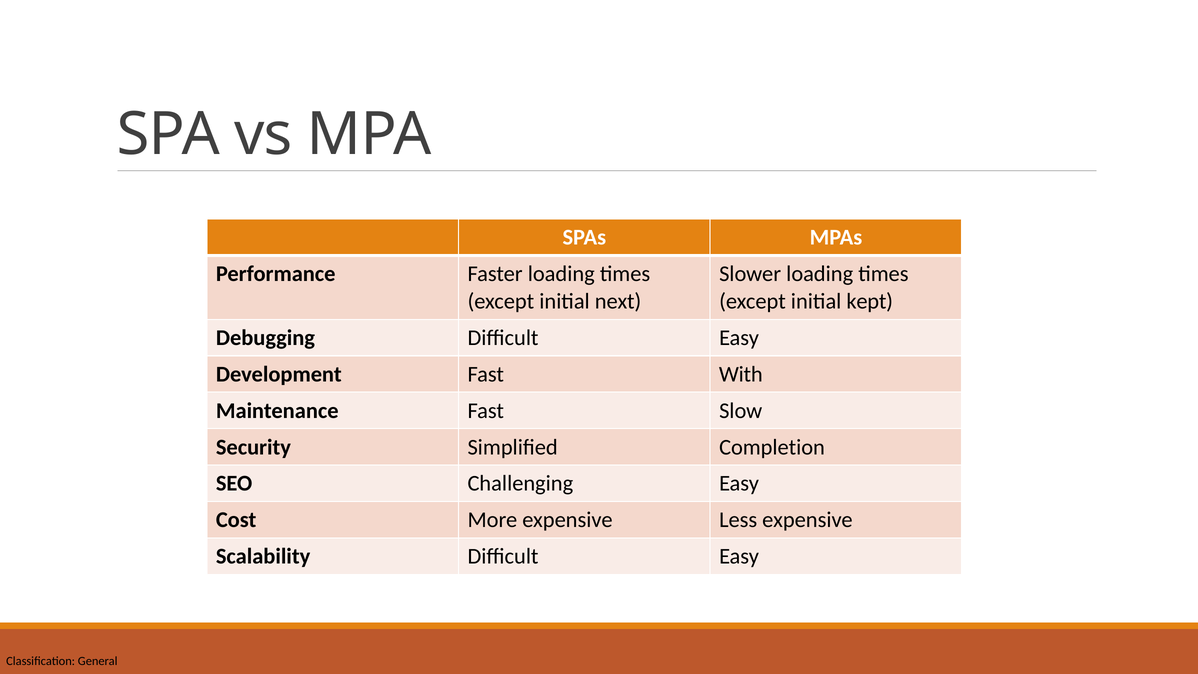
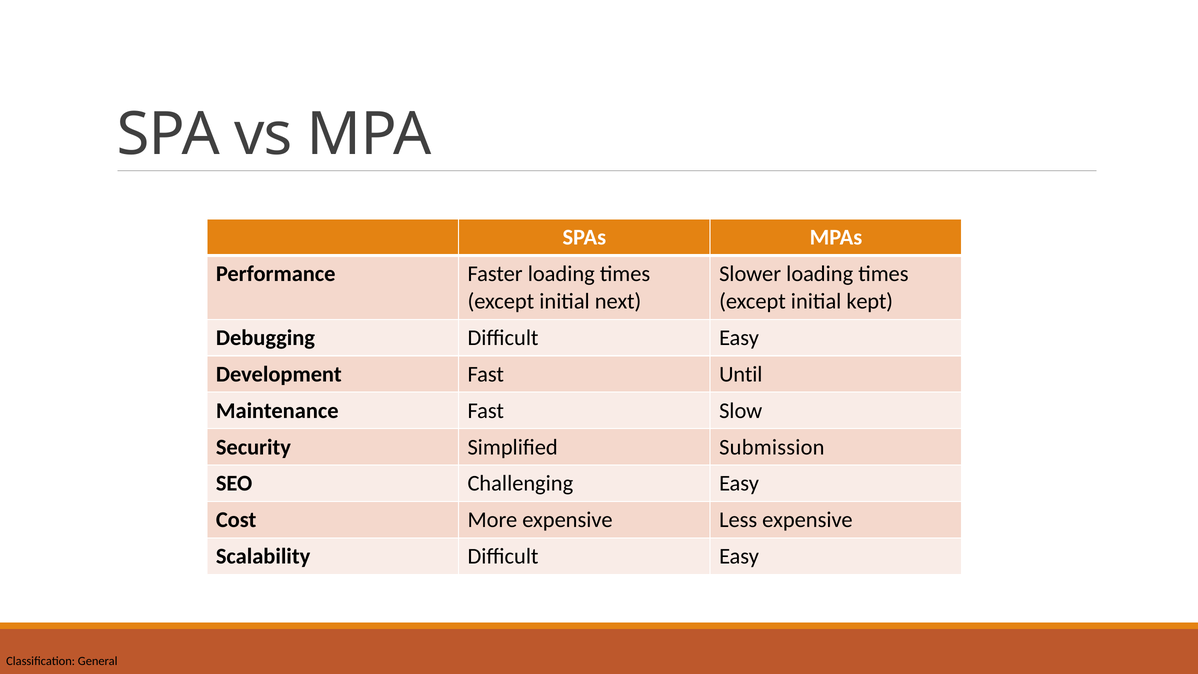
With: With -> Until
Completion: Completion -> Submission
